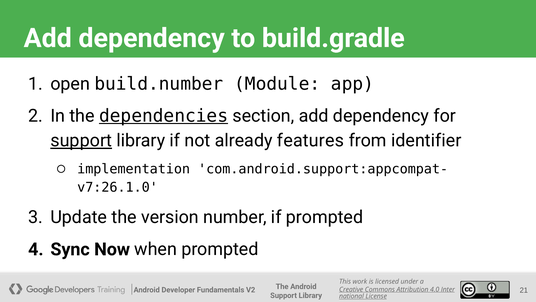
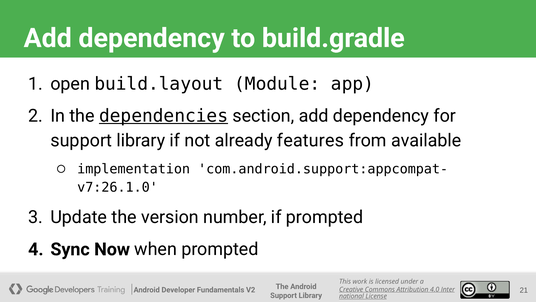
build.number: build.number -> build.layout
support at (81, 140) underline: present -> none
identifier: identifier -> available
